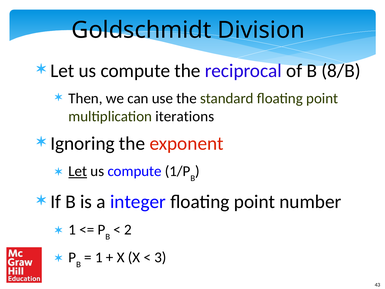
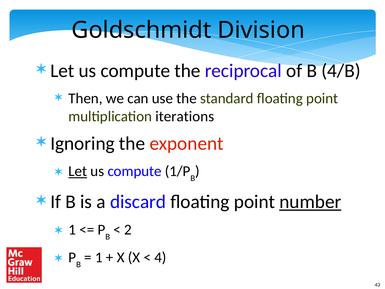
8/B: 8/B -> 4/B
integer: integer -> discard
number underline: none -> present
3: 3 -> 4
